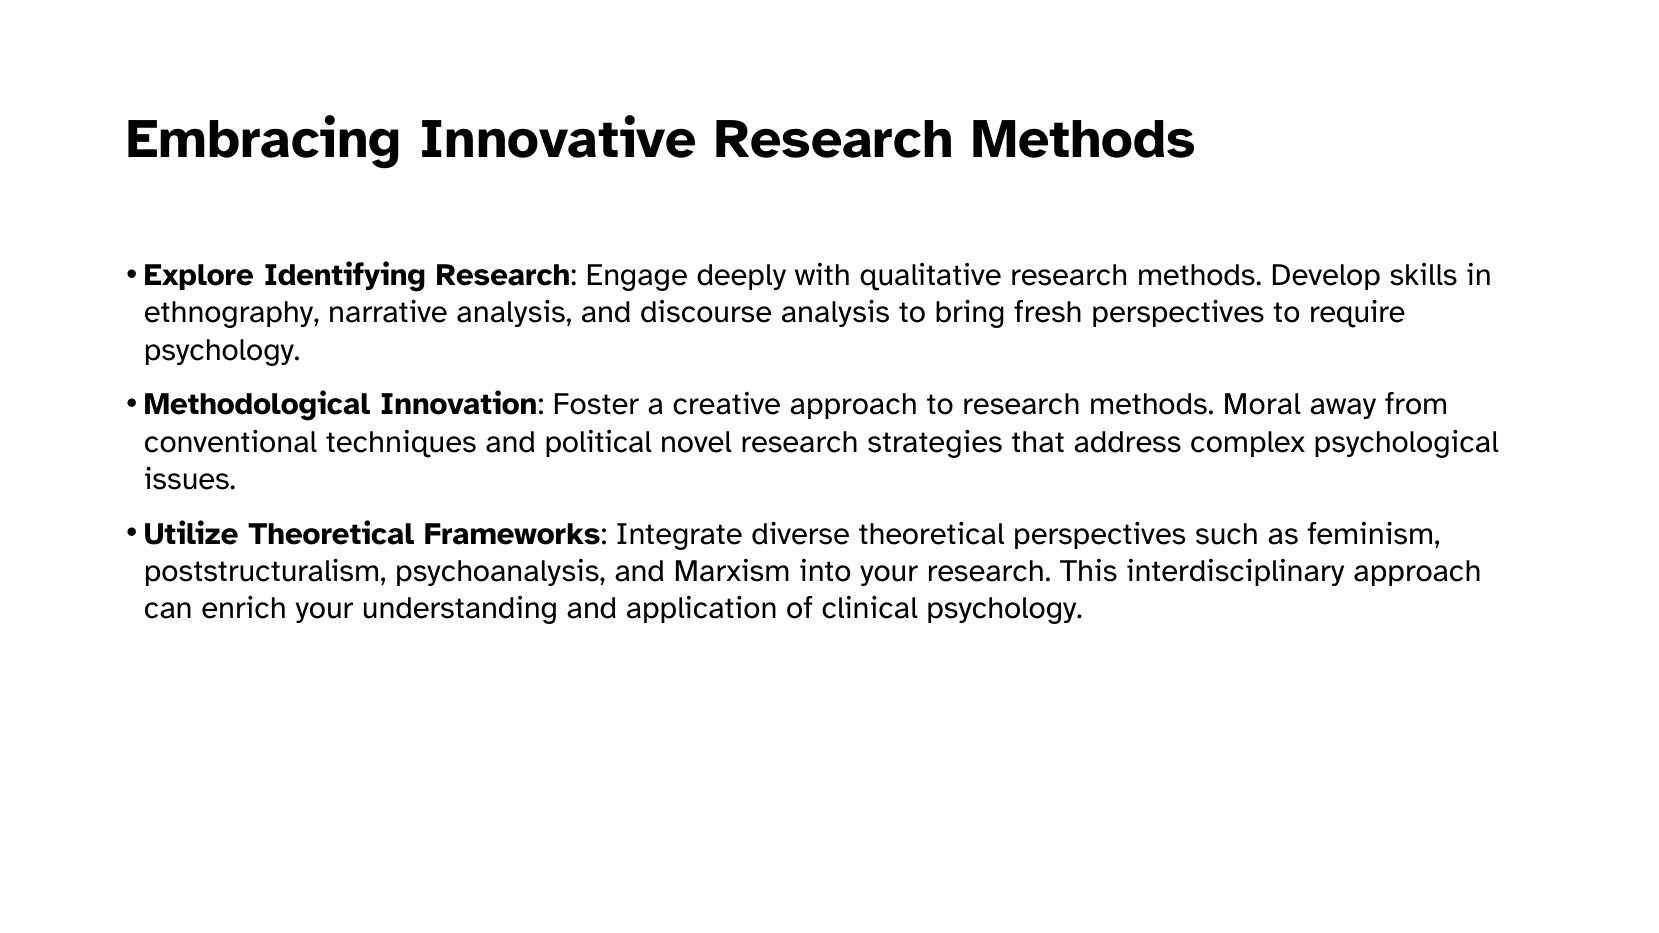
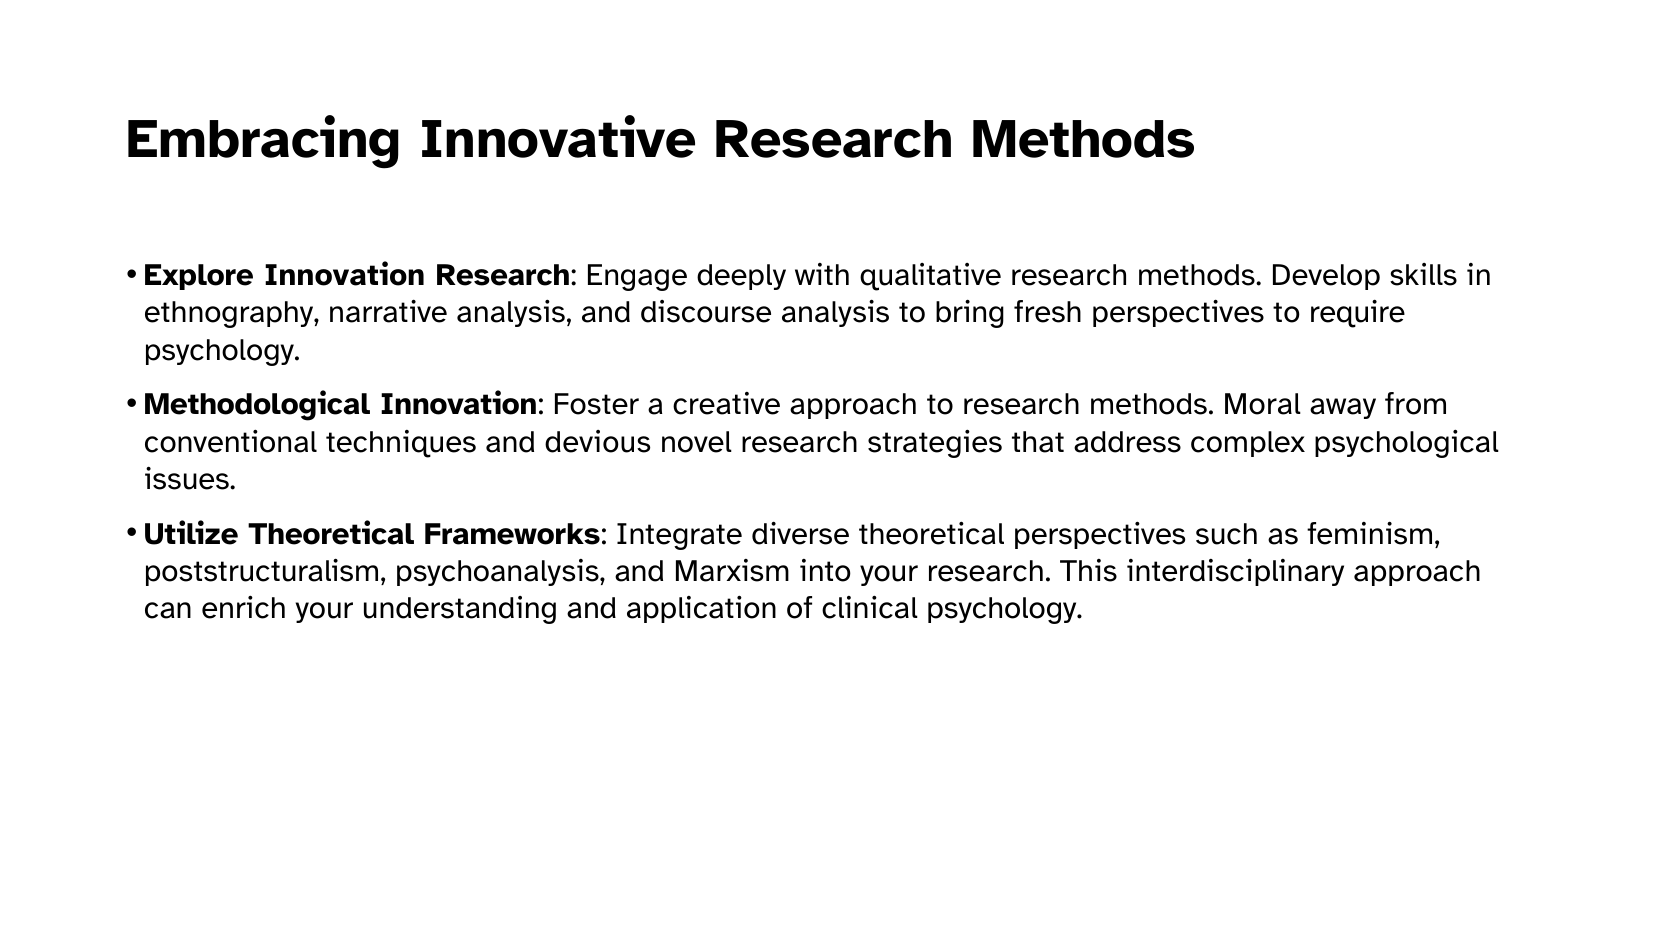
Explore Identifying: Identifying -> Innovation
political: political -> devious
